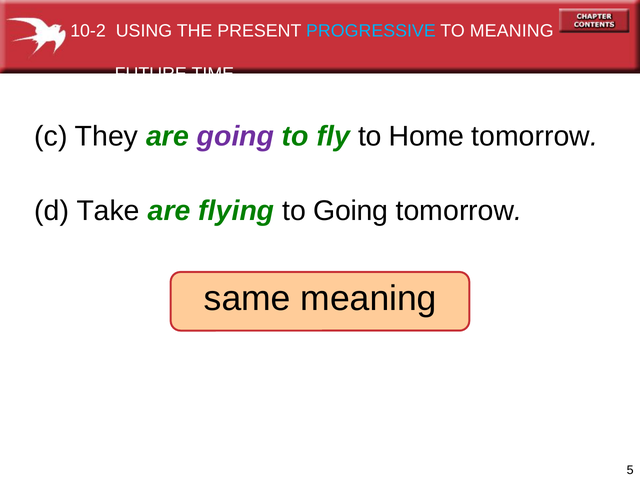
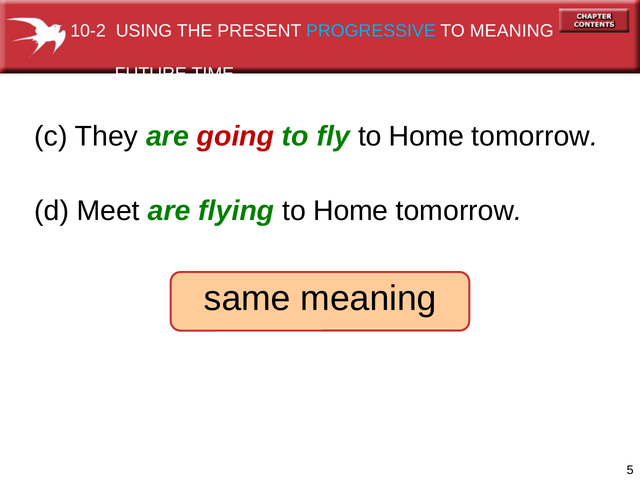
going at (235, 136) colour: purple -> red
Take: Take -> Meet
flying to Going: Going -> Home
